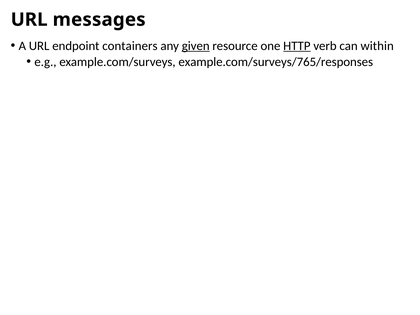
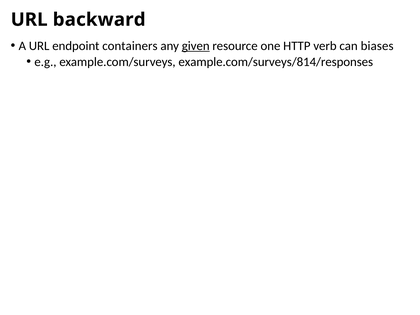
messages: messages -> backward
HTTP underline: present -> none
within: within -> biases
example.com/surveys/765/responses: example.com/surveys/765/responses -> example.com/surveys/814/responses
